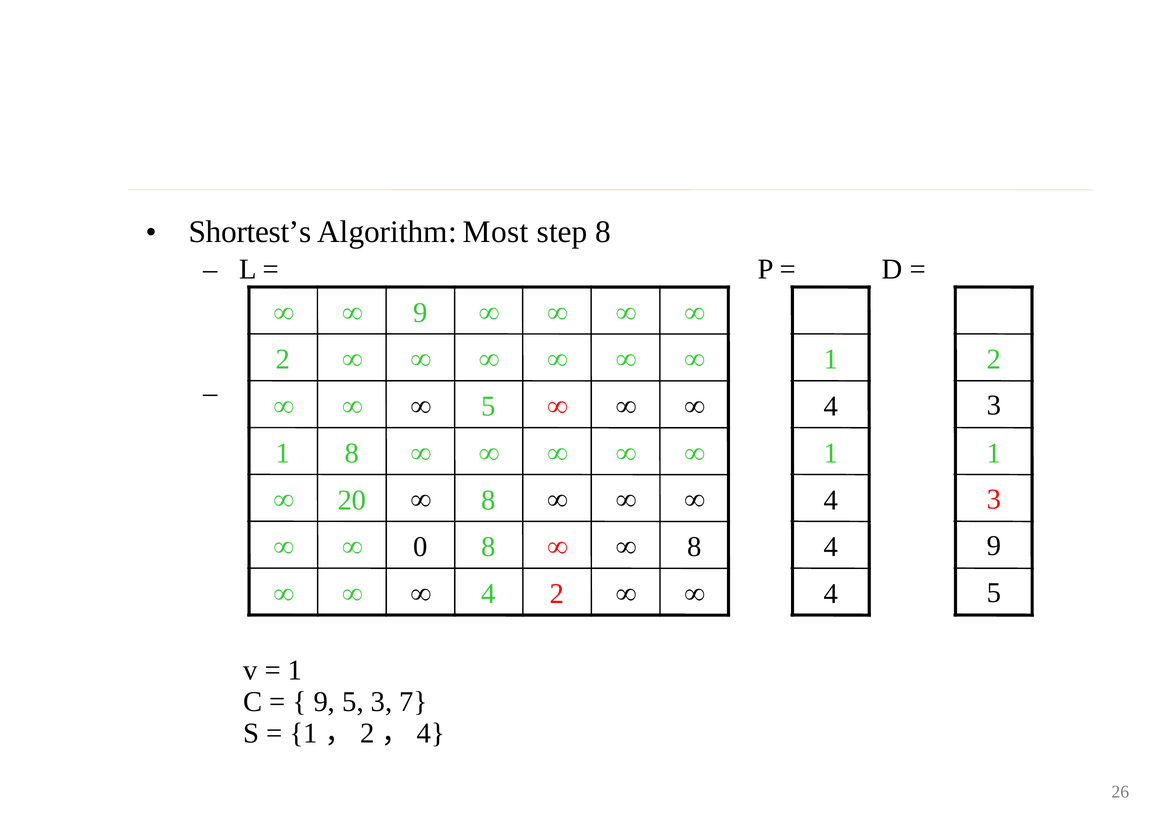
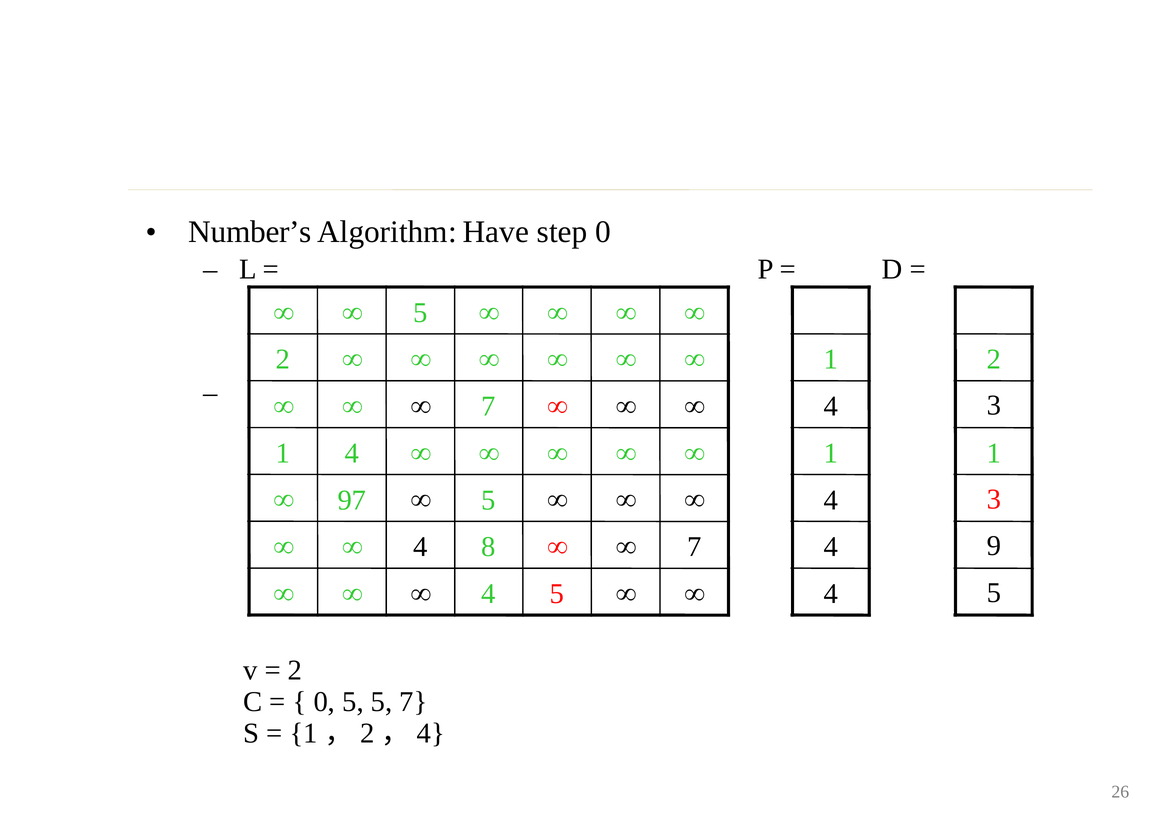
Shortest’s: Shortest’s -> Number’s
Most: Most -> Have
step 8: 8 -> 0
9 at (420, 313): 9 -> 5
5 at (489, 406): 5 -> 7
8 at (352, 453): 8 -> 4
20: 20 -> 97
8 at (489, 500): 8 -> 5
0 at (420, 547): 0 -> 4
8 at (694, 547): 8 -> 7
4 2: 2 -> 5
1 at (295, 670): 1 -> 2
9 at (324, 702): 9 -> 0
5 3: 3 -> 5
